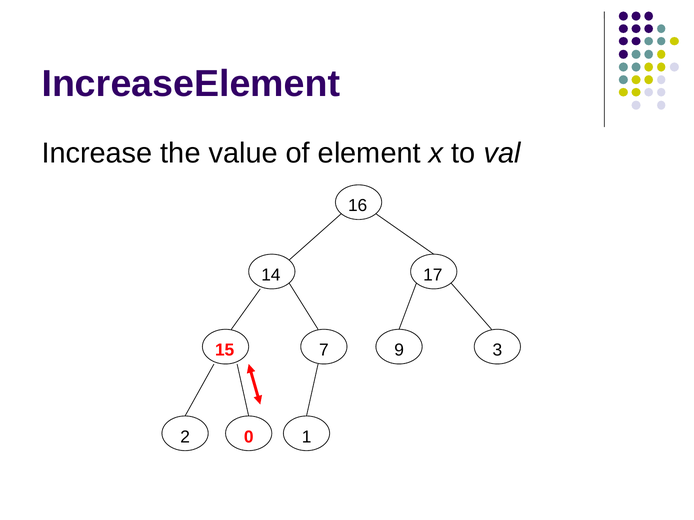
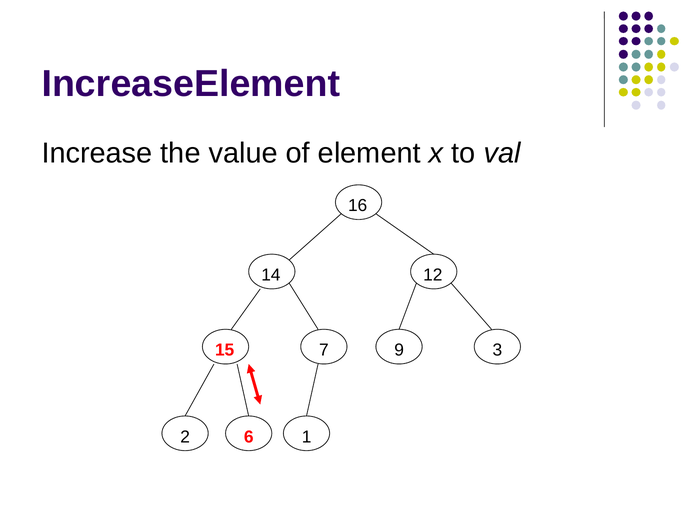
17: 17 -> 12
0: 0 -> 6
